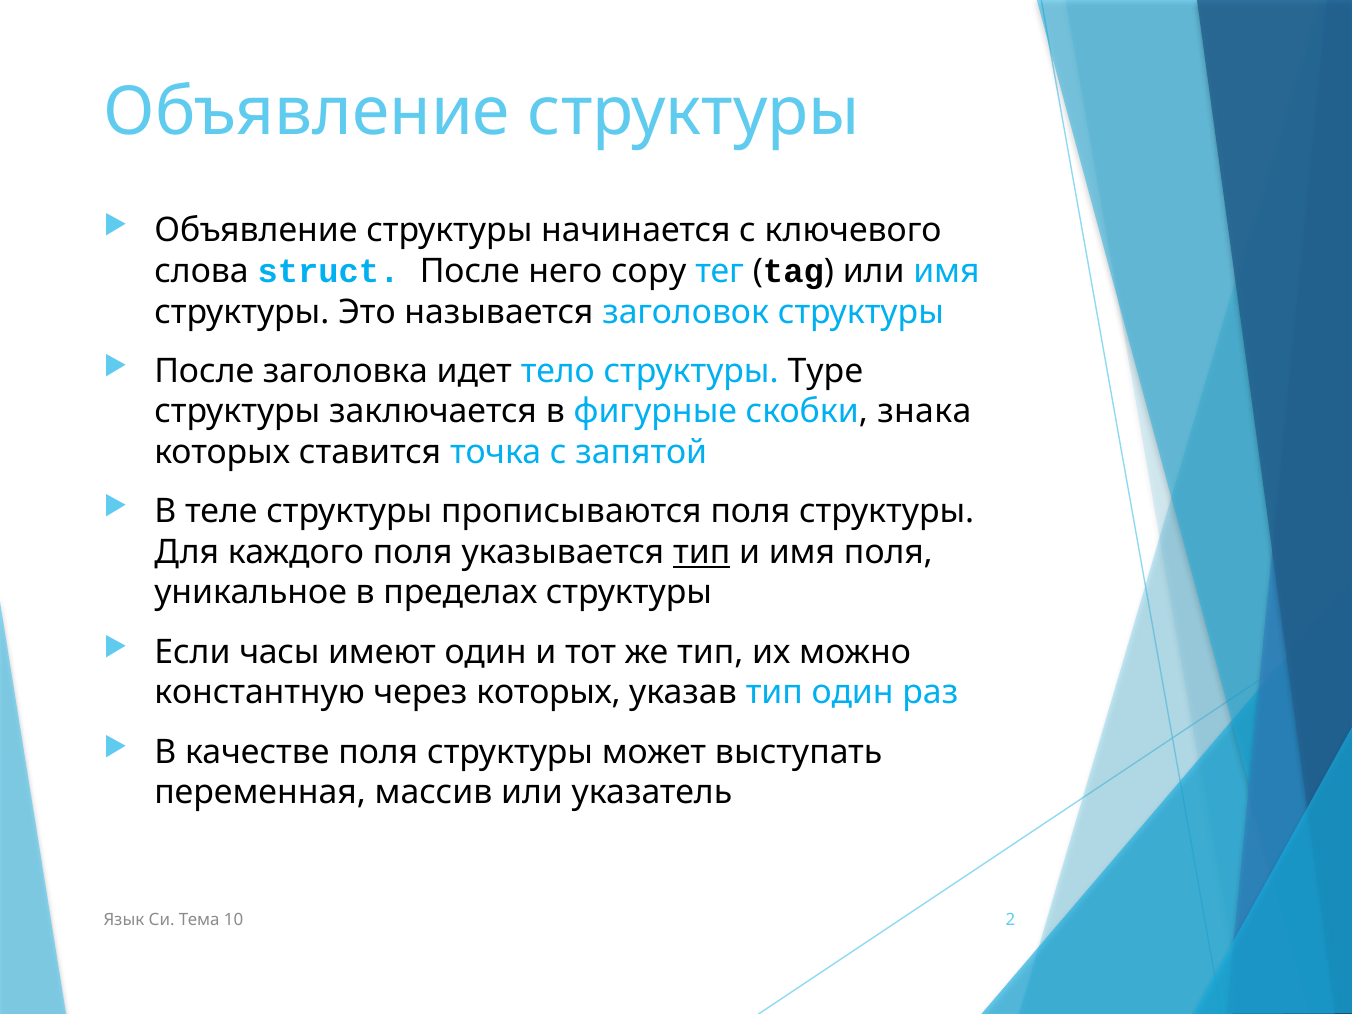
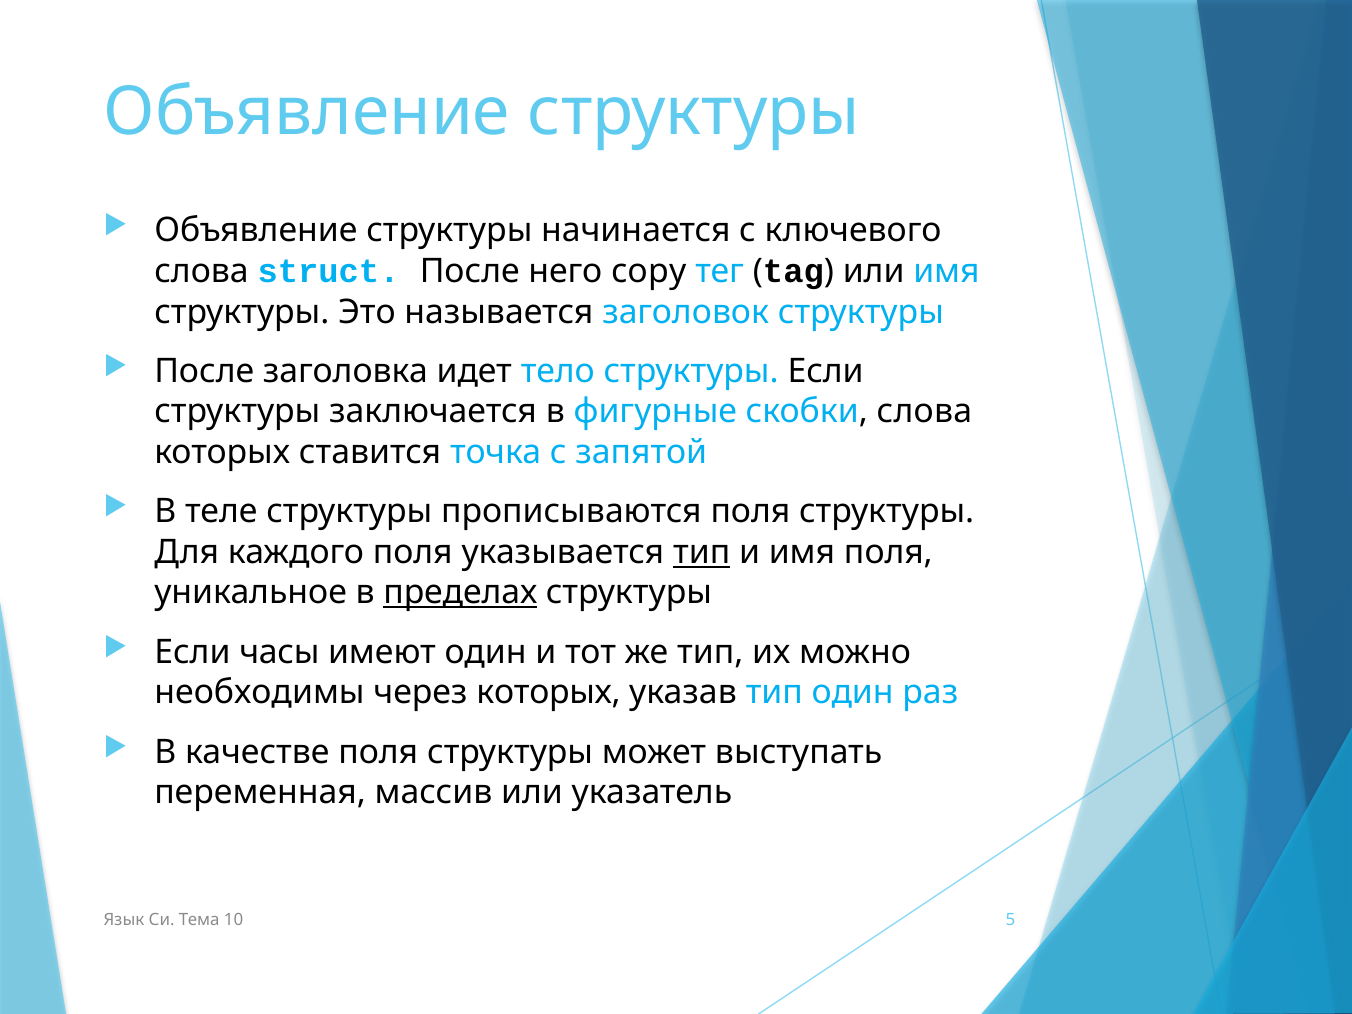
структуры Type: Type -> Если
скобки знака: знака -> слова
пределах underline: none -> present
константную: константную -> необходимы
2: 2 -> 5
